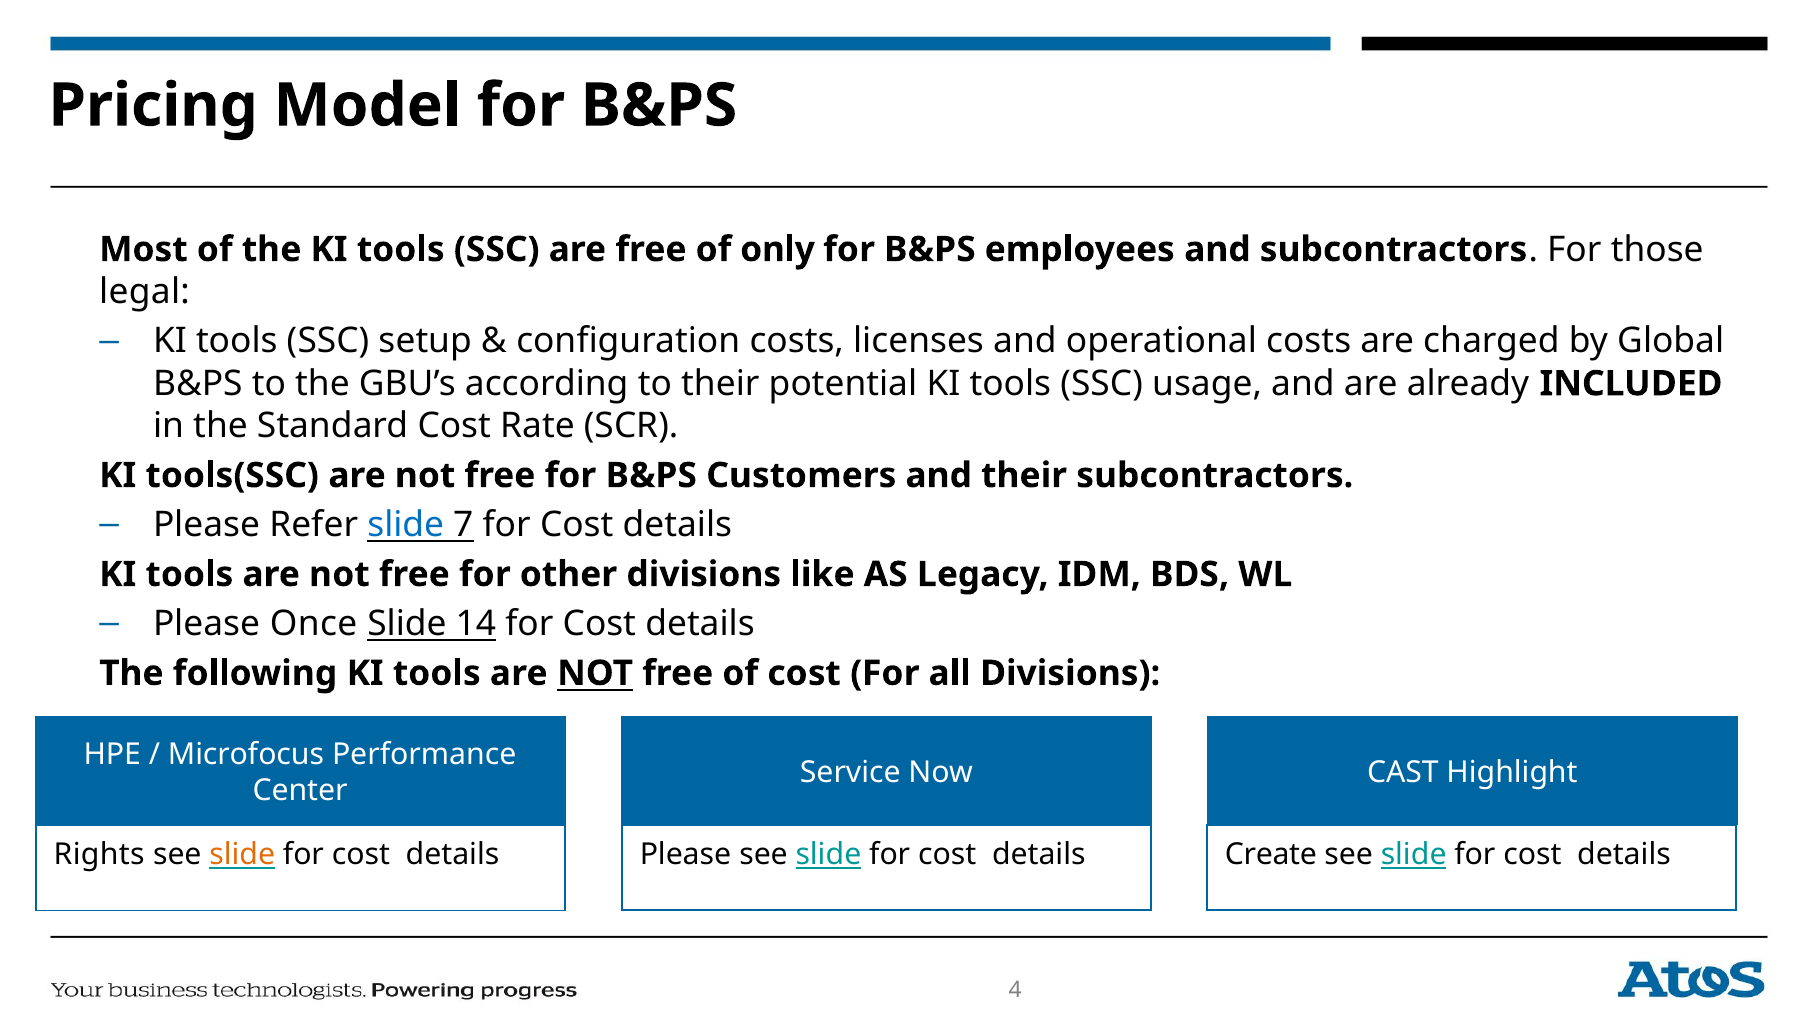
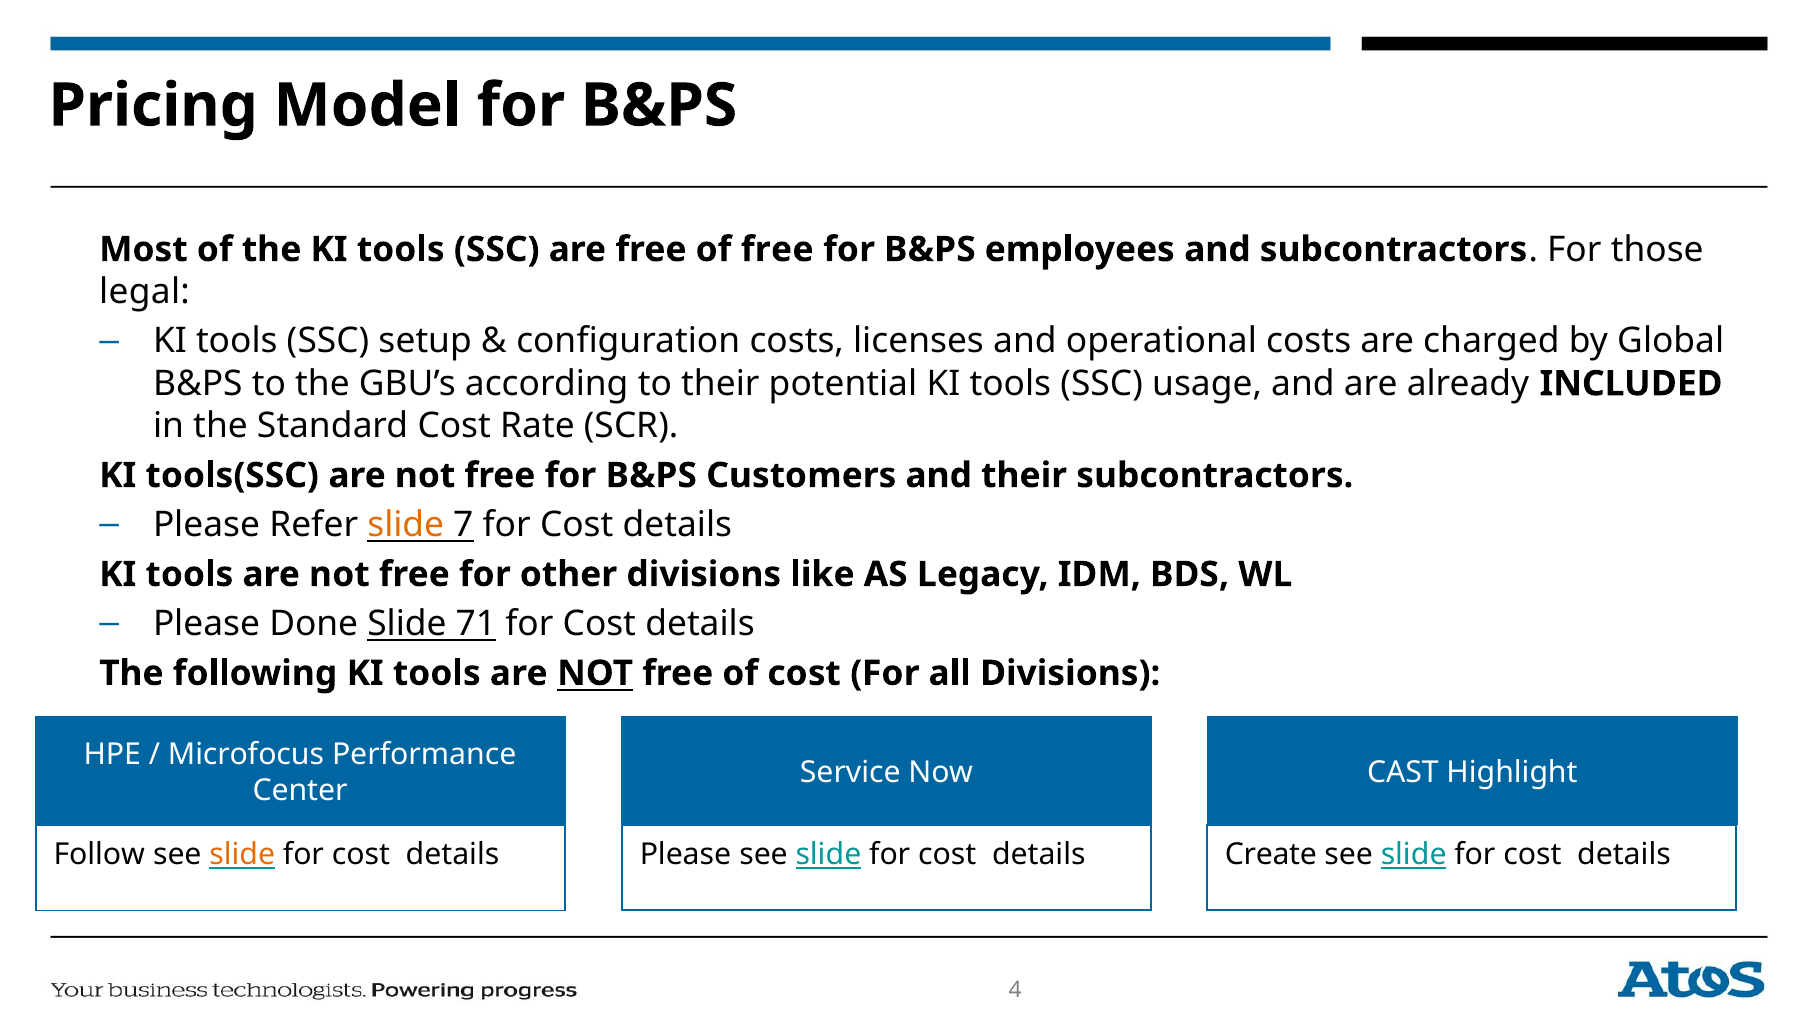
of only: only -> free
slide at (406, 525) colour: blue -> orange
Once: Once -> Done
14: 14 -> 71
Rights: Rights -> Follow
